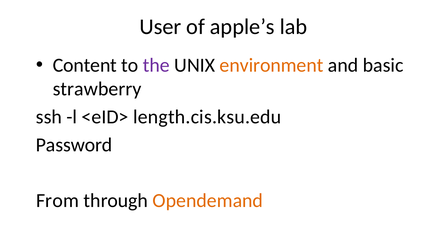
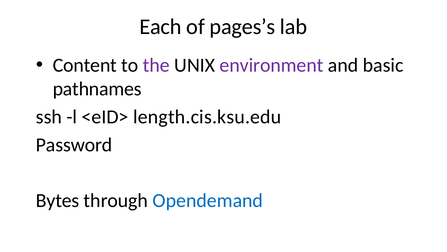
User: User -> Each
apple’s: apple’s -> pages’s
environment colour: orange -> purple
strawberry: strawberry -> pathnames
From: From -> Bytes
Opendemand colour: orange -> blue
